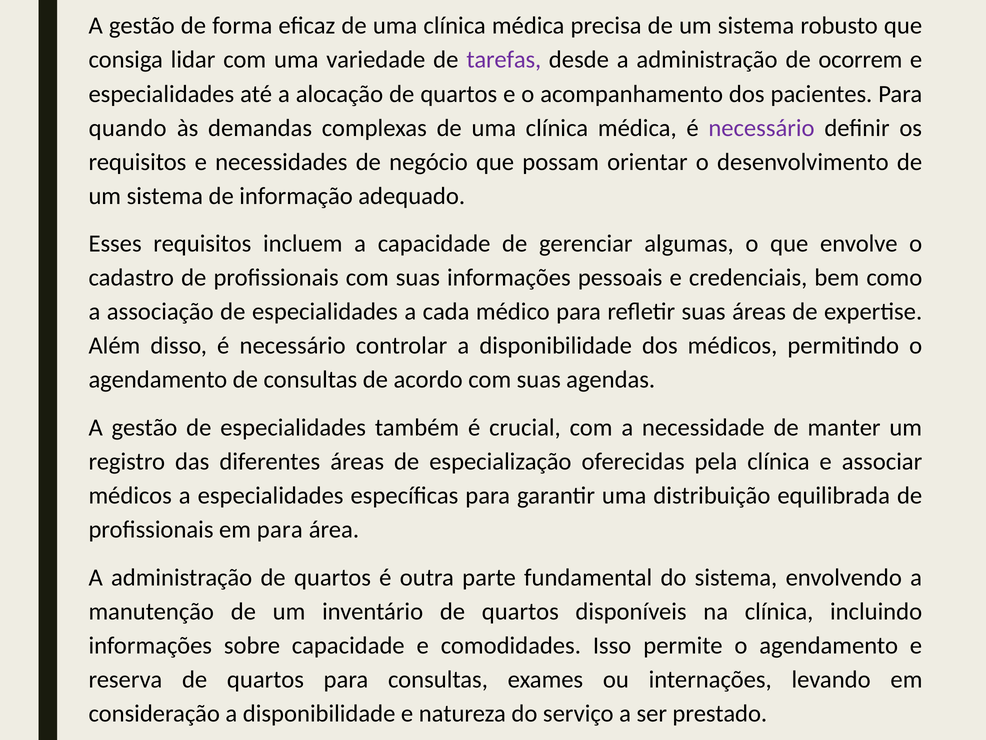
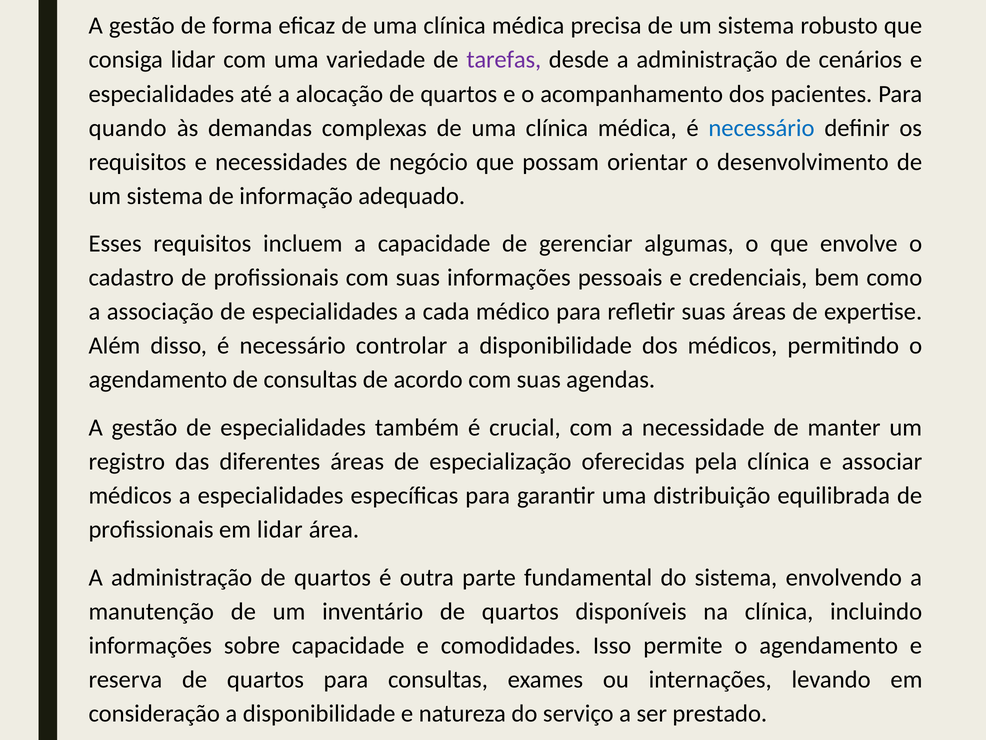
ocorrem: ocorrem -> cenários
necessário at (761, 128) colour: purple -> blue
em para: para -> lidar
